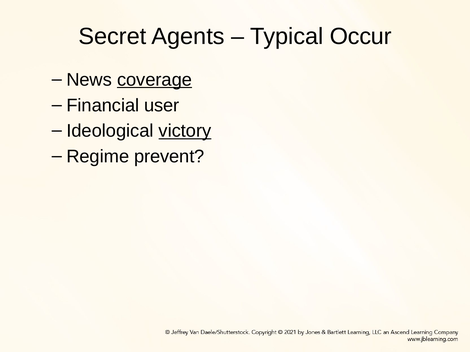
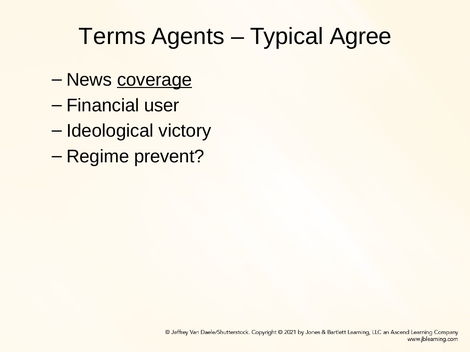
Secret: Secret -> Terms
Occur: Occur -> Agree
victory underline: present -> none
